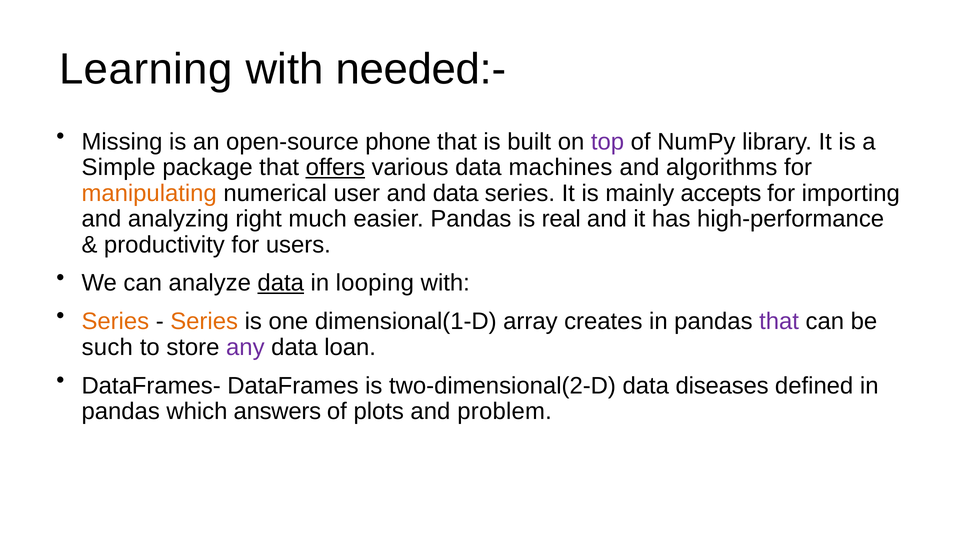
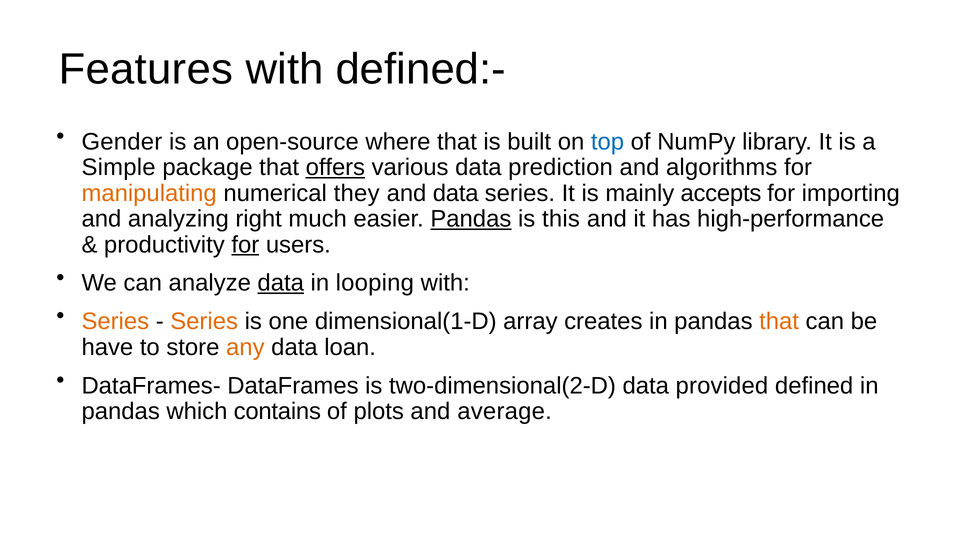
Learning: Learning -> Features
needed:-: needed:- -> defined:-
Missing: Missing -> Gender
phone: phone -> where
top colour: purple -> blue
machines: machines -> prediction
user: user -> they
Pandas at (471, 219) underline: none -> present
real: real -> this
for at (245, 245) underline: none -> present
that at (779, 322) colour: purple -> orange
such: such -> have
any colour: purple -> orange
diseases: diseases -> provided
answers: answers -> contains
problem: problem -> average
